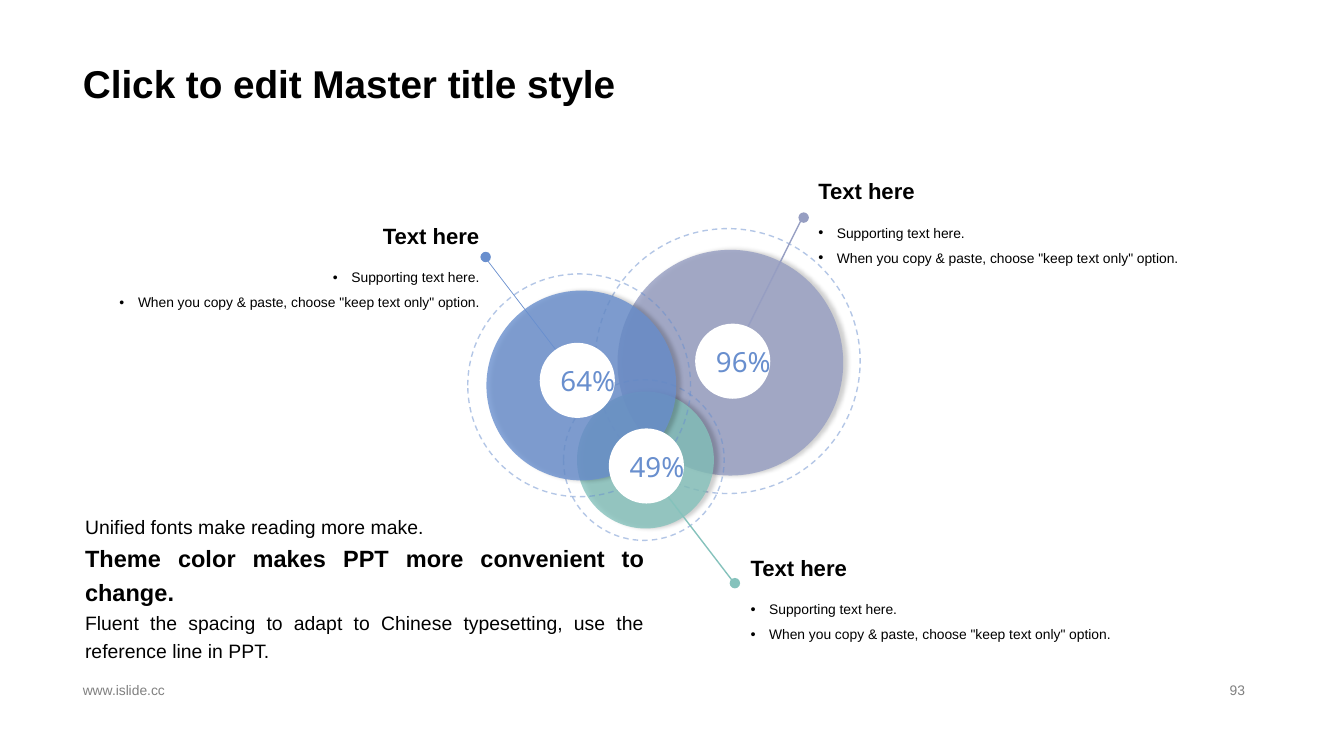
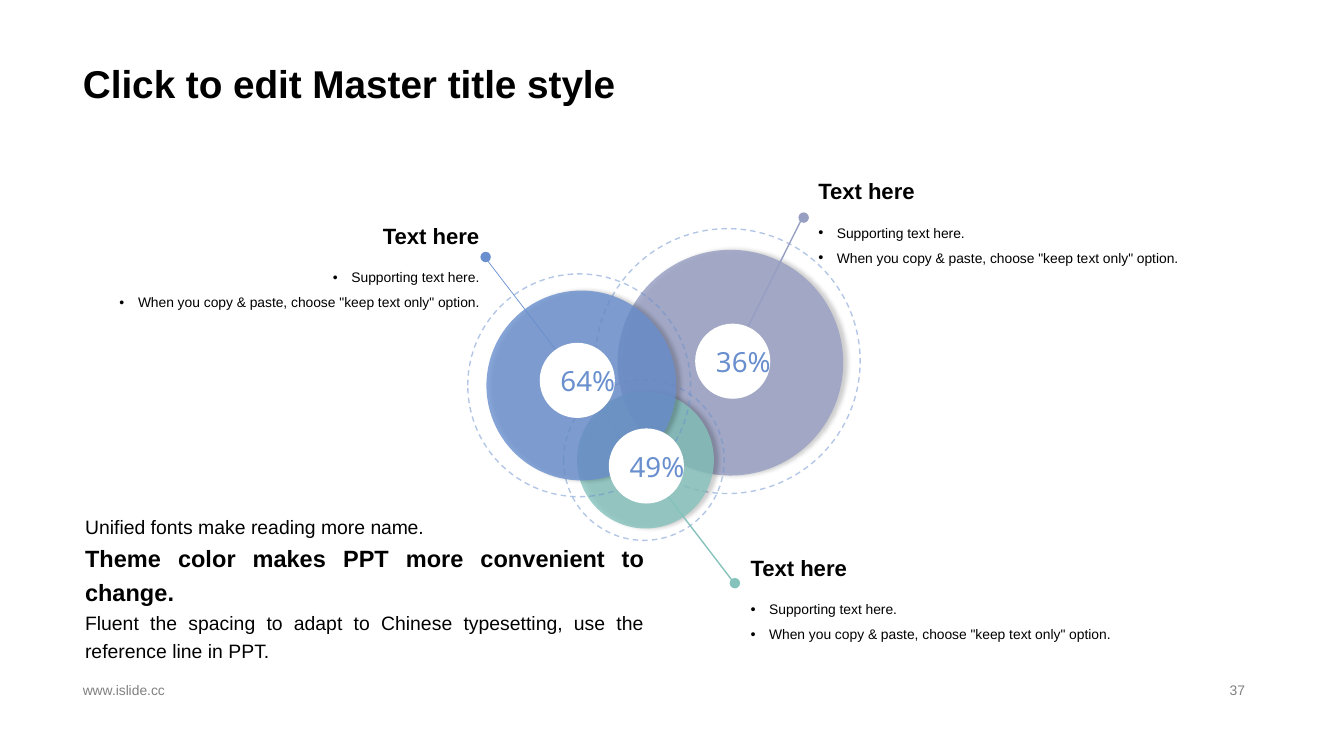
96%: 96% -> 36%
more make: make -> name
93: 93 -> 37
